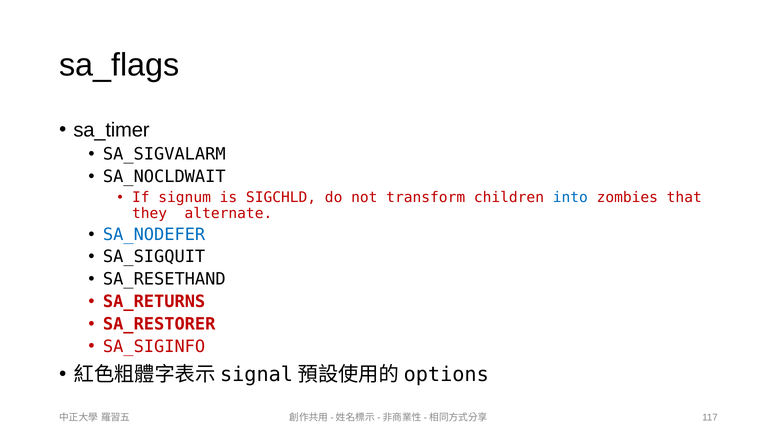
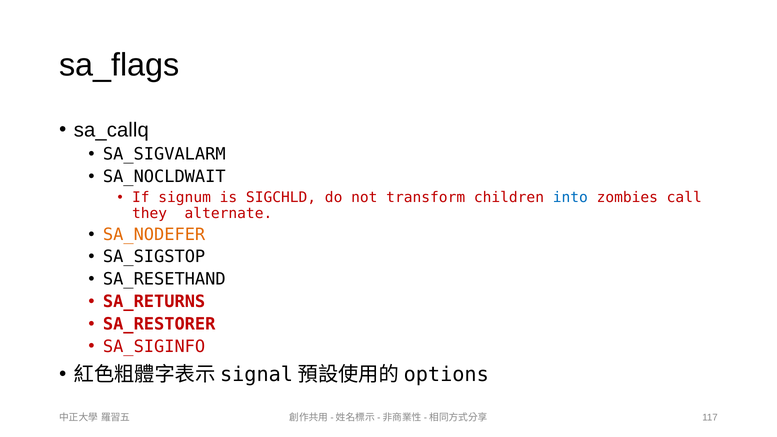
sa_timer: sa_timer -> sa_callq
that: that -> call
SA_NODEFER colour: blue -> orange
SA_SIGQUIT: SA_SIGQUIT -> SA_SIGSTOP
